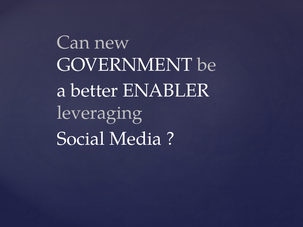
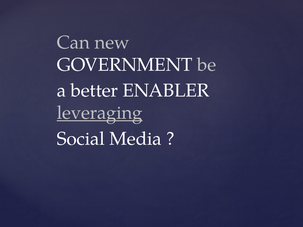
leveraging underline: none -> present
